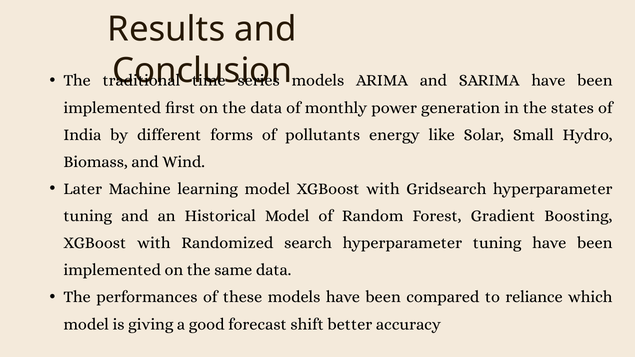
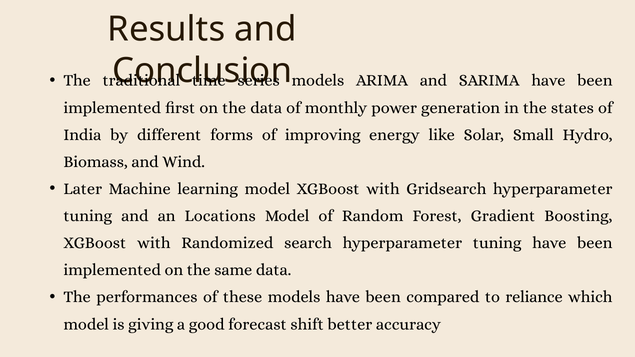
pollutants: pollutants -> improving
Historical: Historical -> Locations
